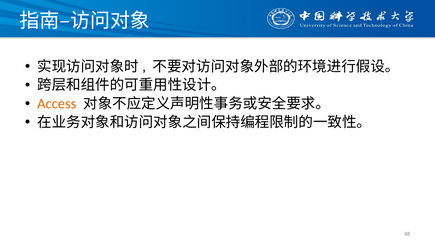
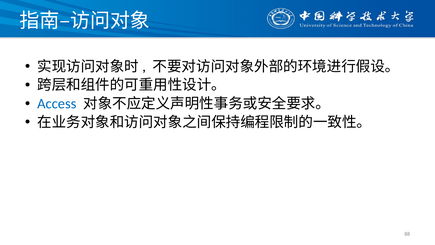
Access colour: orange -> blue
